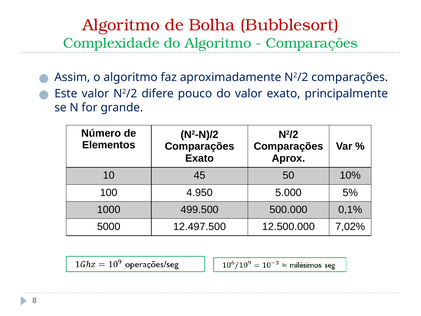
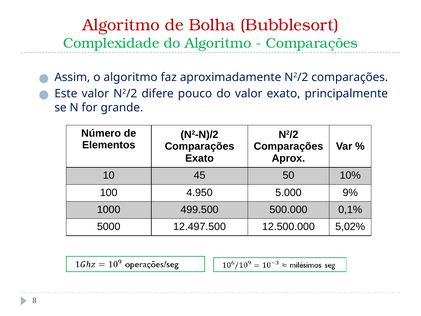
5%: 5% -> 9%
7,02%: 7,02% -> 5,02%
